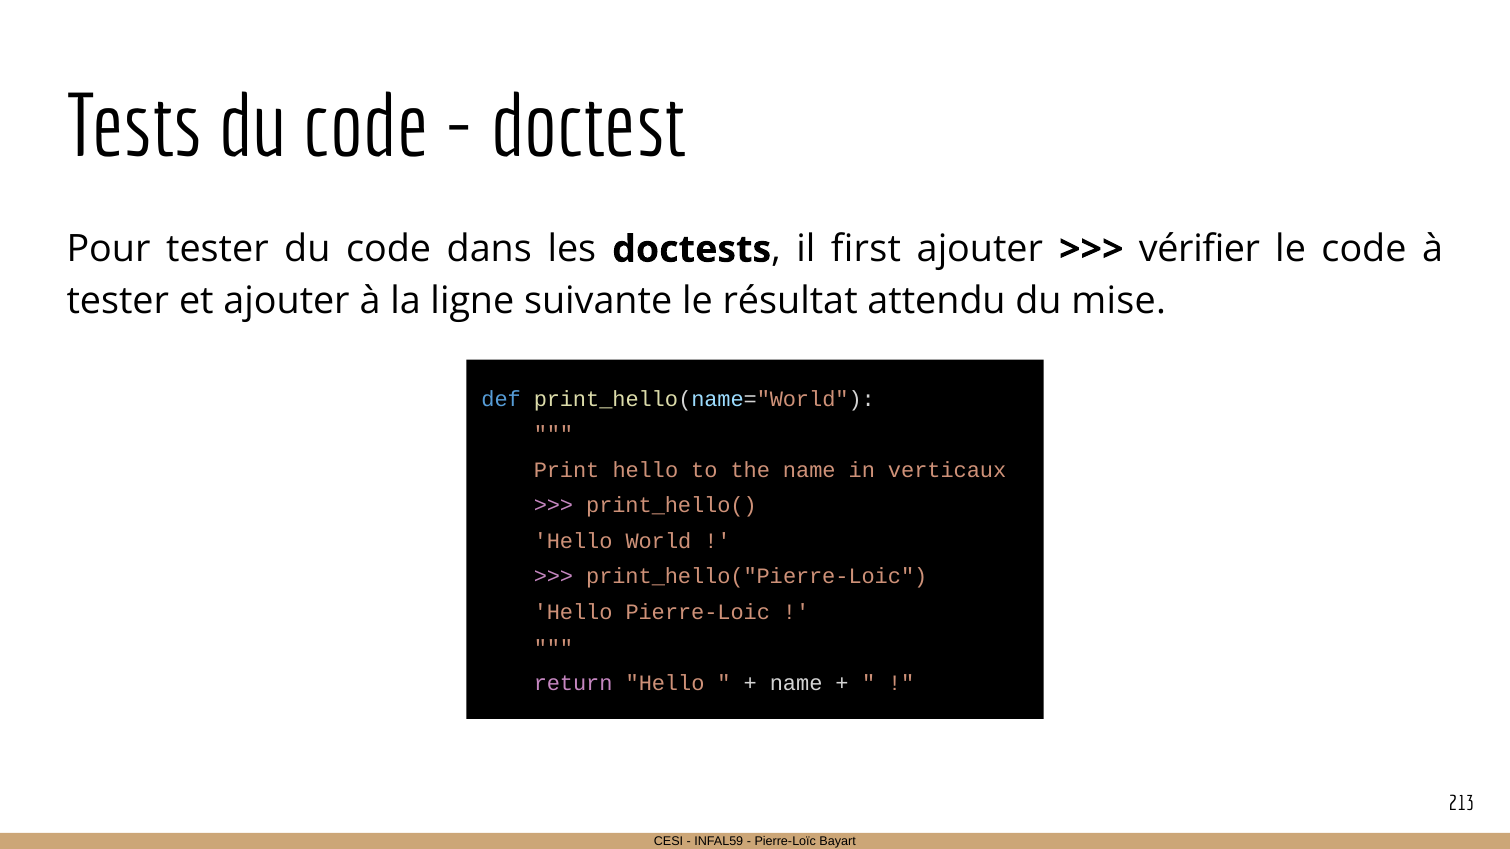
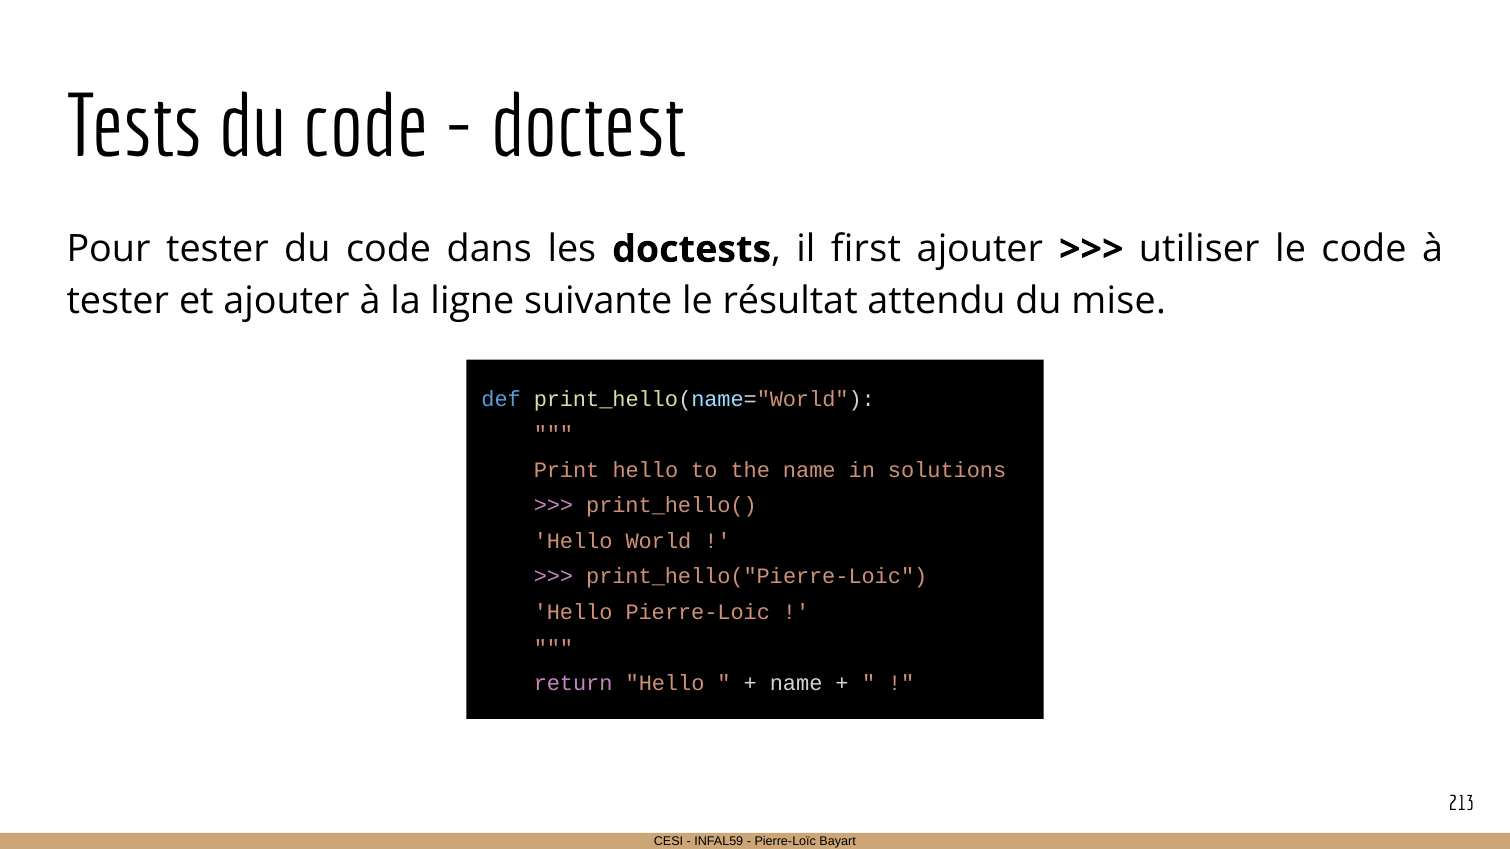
vérifier: vérifier -> utiliser
verticaux: verticaux -> solutions
